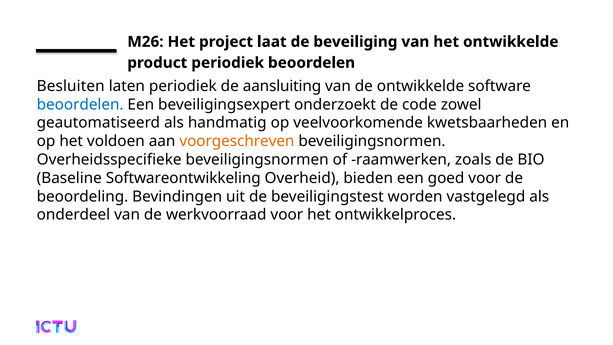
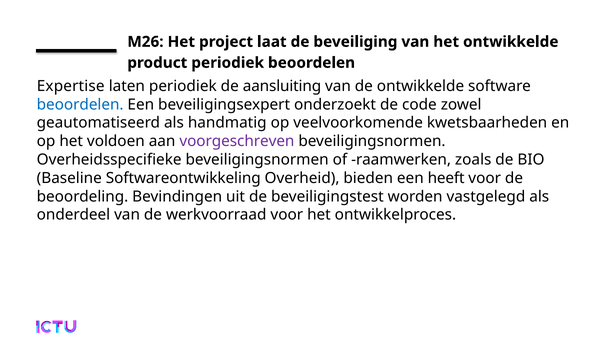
Besluiten: Besluiten -> Expertise
voorgeschreven colour: orange -> purple
goed: goed -> heeft
